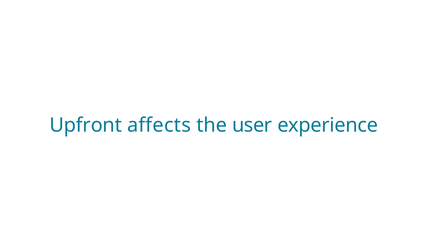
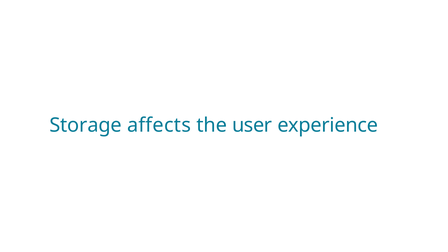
Upfront: Upfront -> Storage
